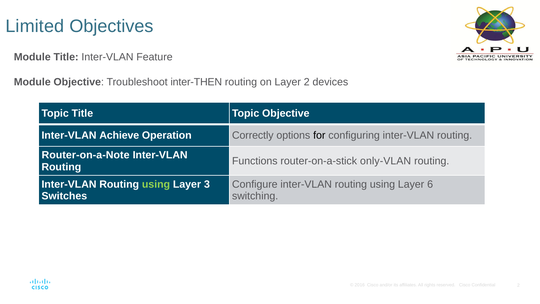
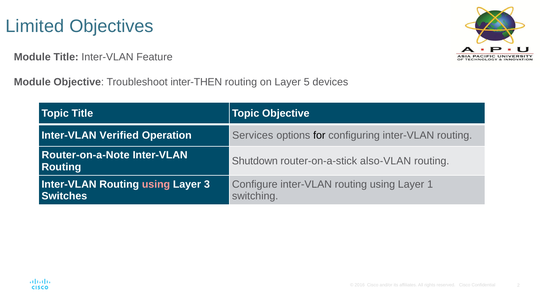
Layer 2: 2 -> 5
Achieve: Achieve -> Verified
Correctly: Correctly -> Services
Functions: Functions -> Shutdown
only-VLAN: only-VLAN -> also-VLAN
using at (156, 184) colour: light green -> pink
6: 6 -> 1
